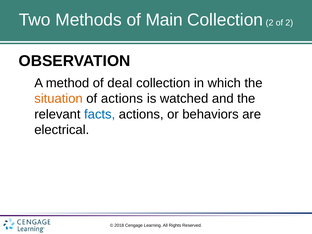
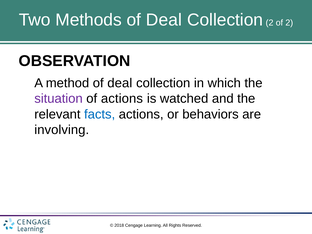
Methods of Main: Main -> Deal
situation colour: orange -> purple
electrical: electrical -> involving
